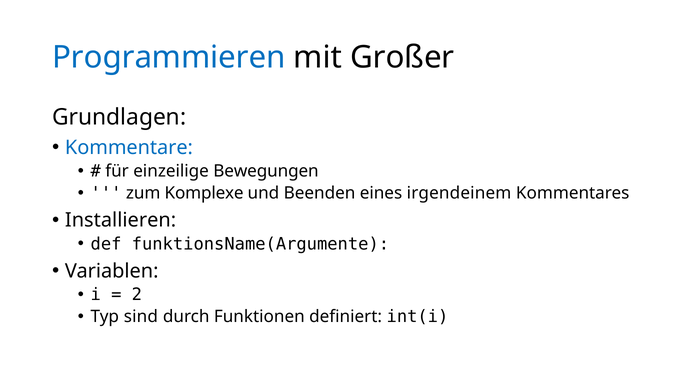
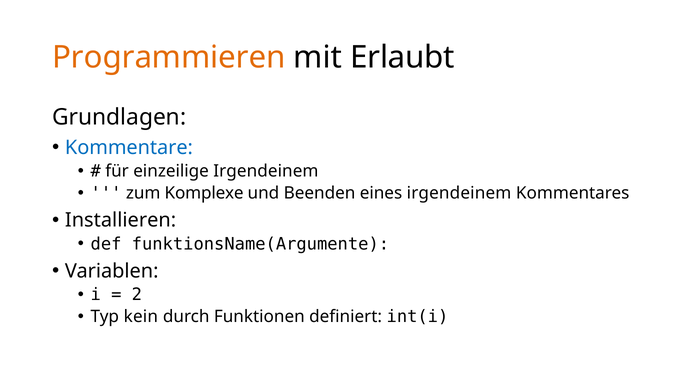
Programmieren colour: blue -> orange
Großer: Großer -> Erlaubt
einzeilige Bewegungen: Bewegungen -> Irgendeinem
sind: sind -> kein
